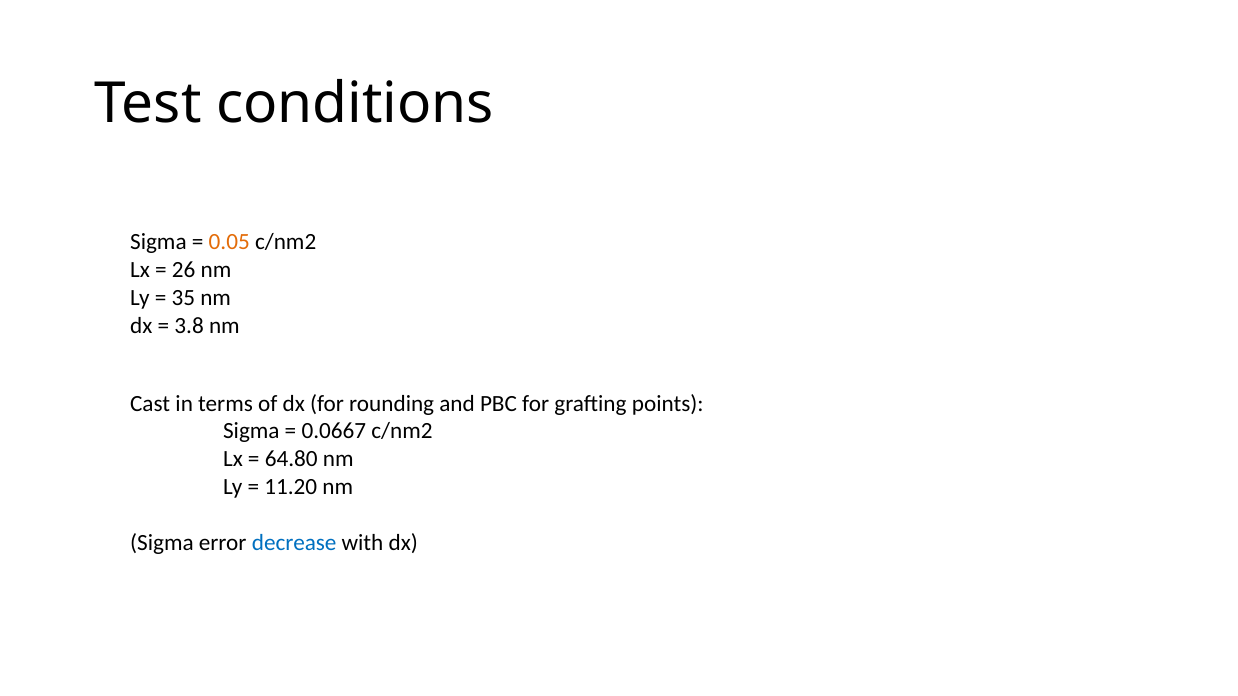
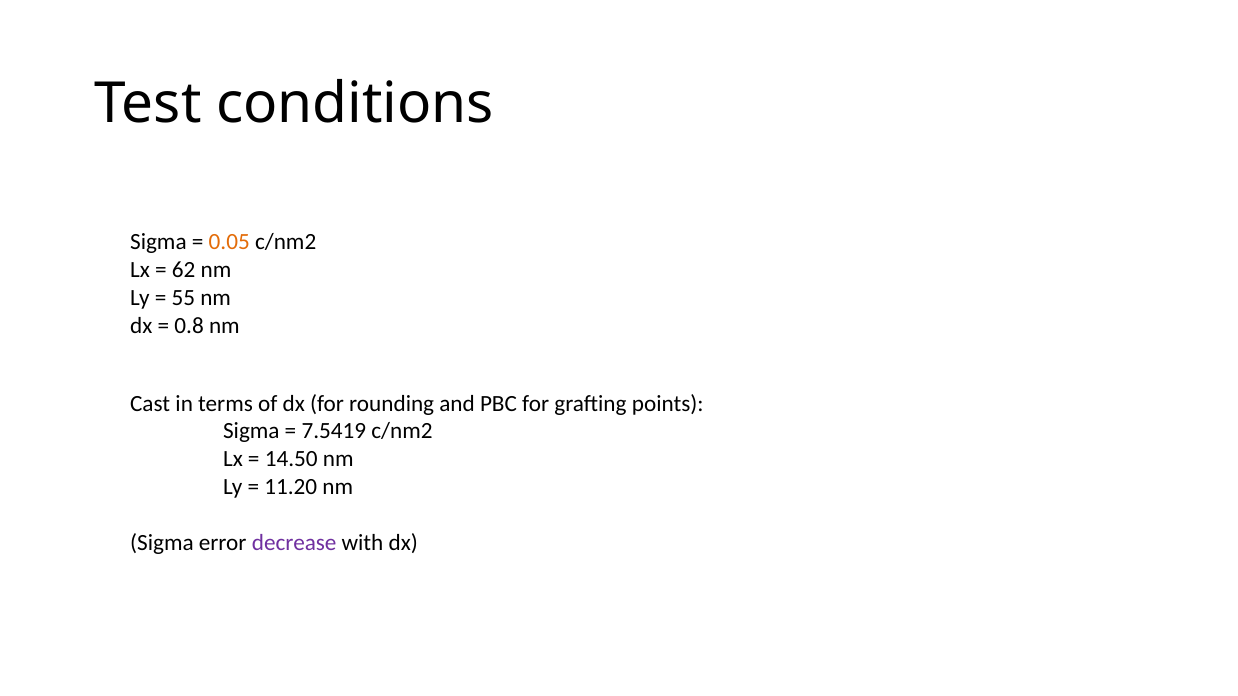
26: 26 -> 62
35: 35 -> 55
3.8: 3.8 -> 0.8
0.0667: 0.0667 -> 7.5419
64.80: 64.80 -> 14.50
decrease colour: blue -> purple
